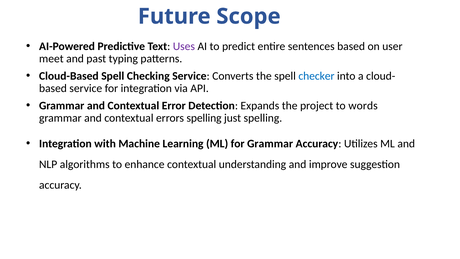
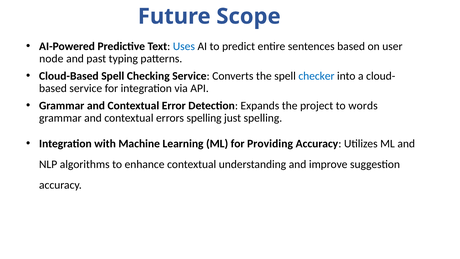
Uses colour: purple -> blue
meet: meet -> node
for Grammar: Grammar -> Providing
